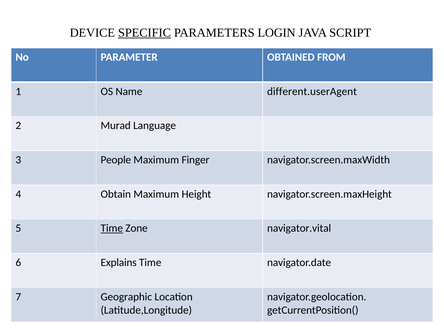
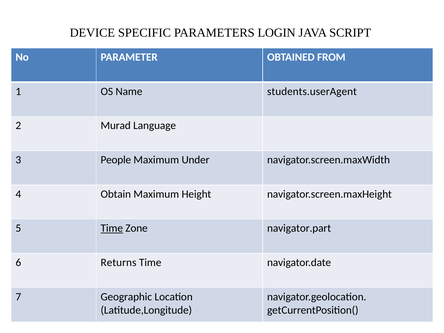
SPECIFIC underline: present -> none
different.userAgent: different.userAgent -> students.userAgent
Finger: Finger -> Under
navigator.vital: navigator.vital -> navigator.part
Explains: Explains -> Returns
